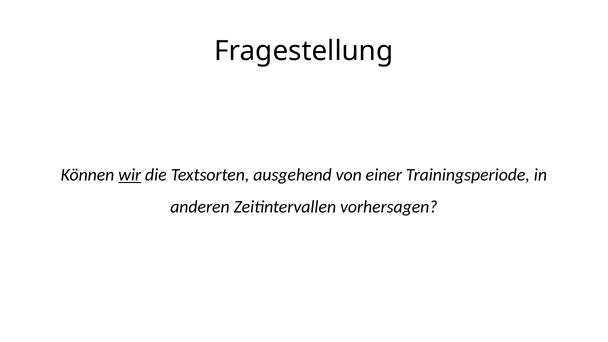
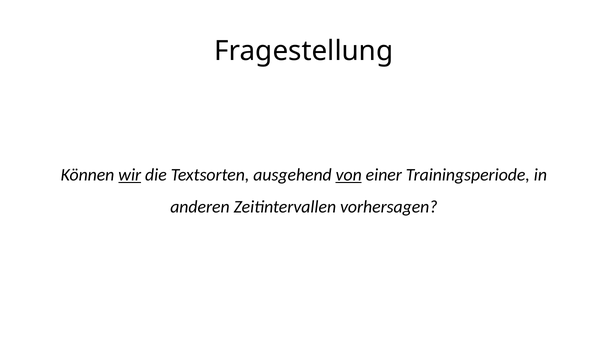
von underline: none -> present
